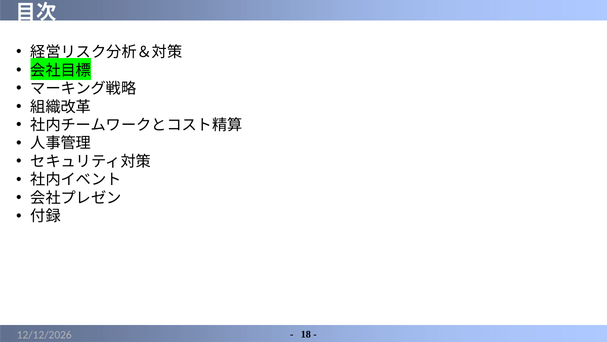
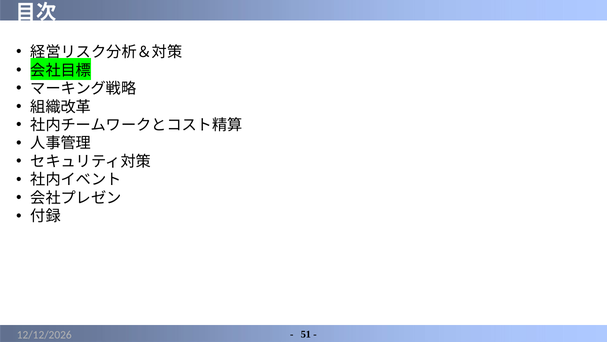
18: 18 -> 51
